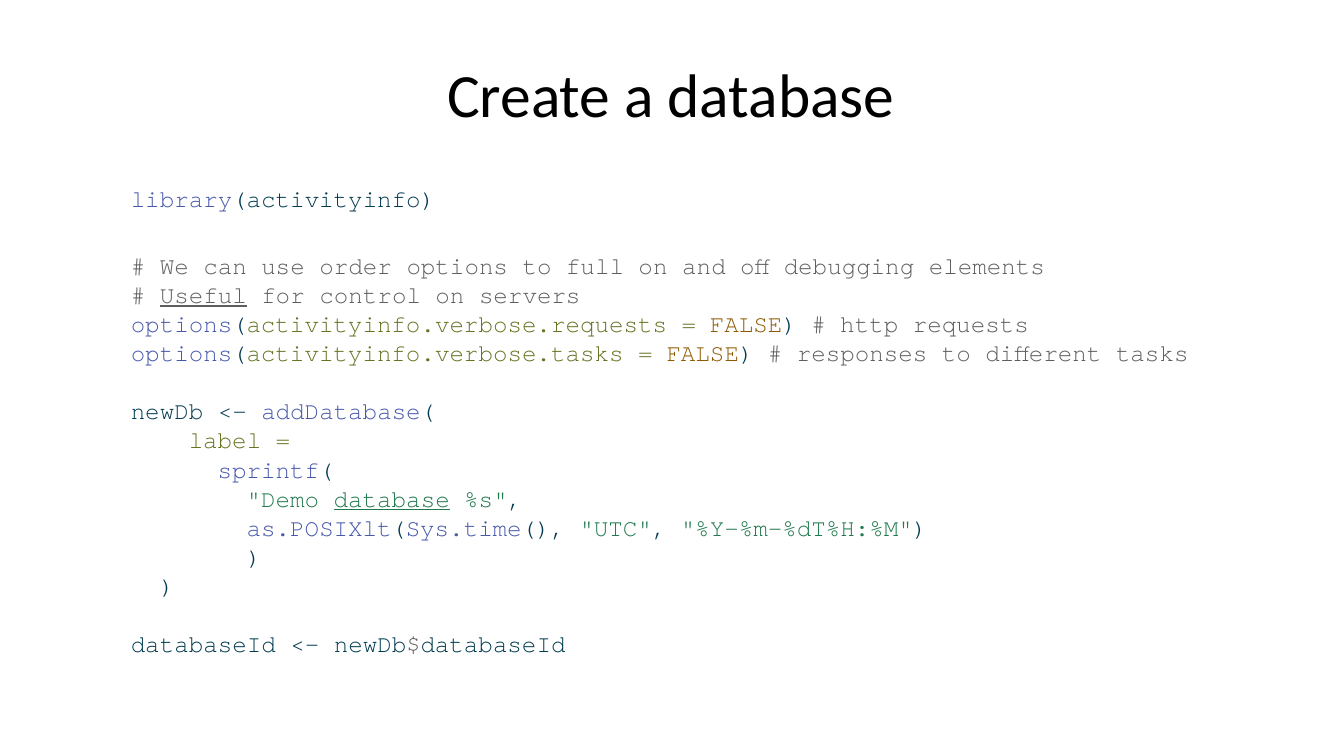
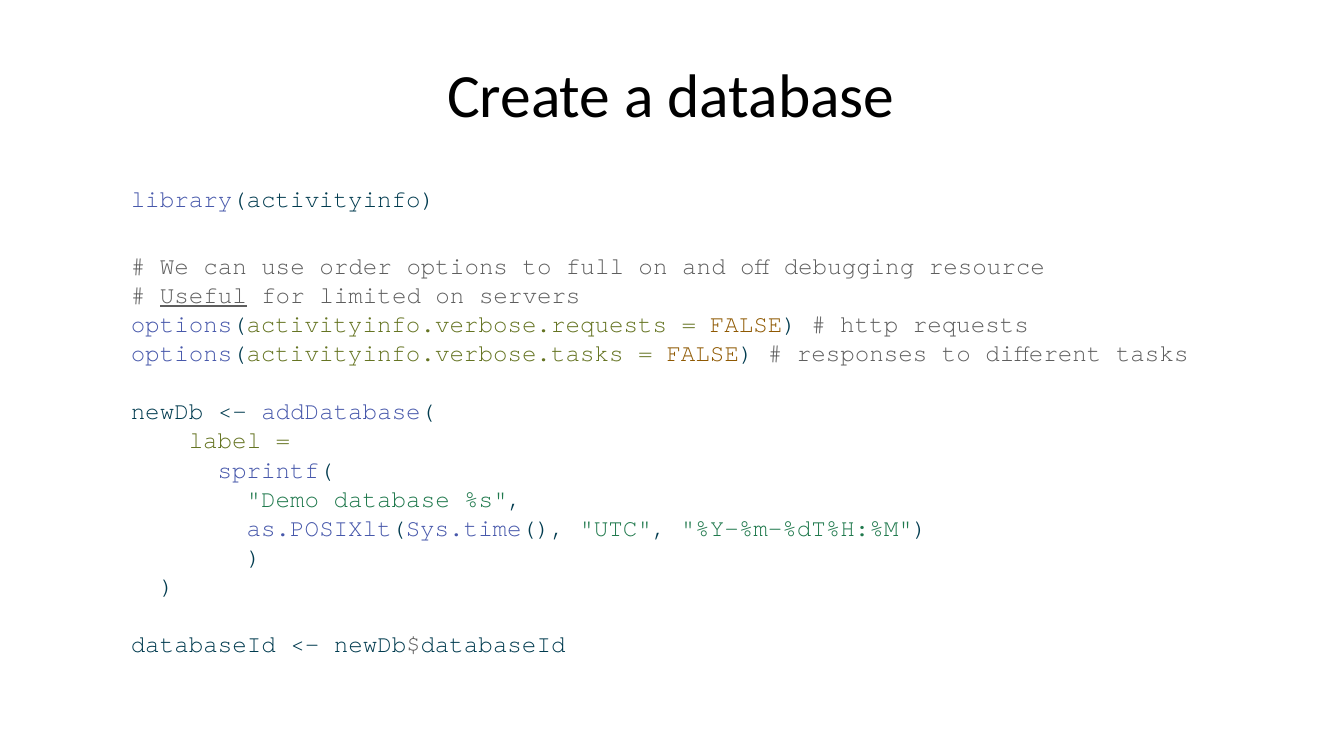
elements: elements -> resource
control: control -> limited
database at (392, 499) underline: present -> none
